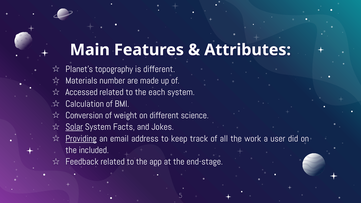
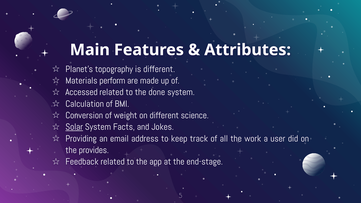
number: number -> perform
each: each -> done
Providing underline: present -> none
included: included -> provides
